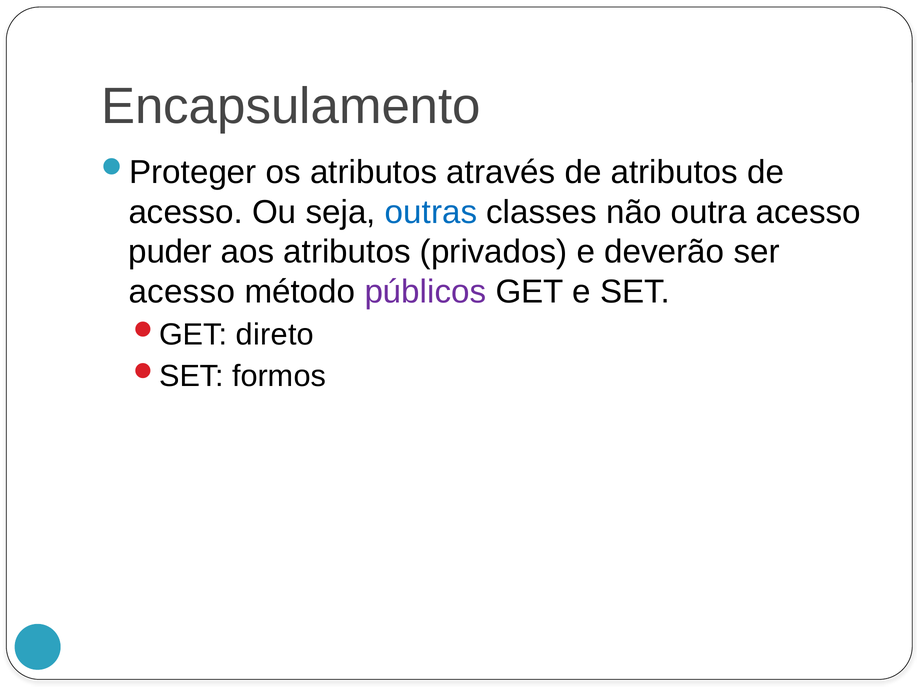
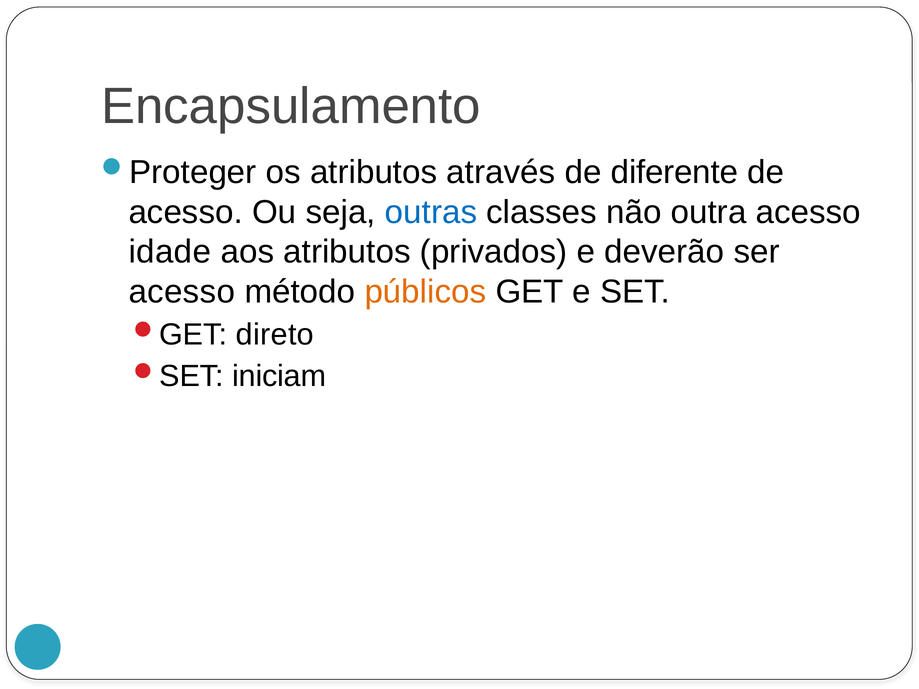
de atributos: atributos -> diferente
puder: puder -> idade
públicos colour: purple -> orange
formos: formos -> iniciam
